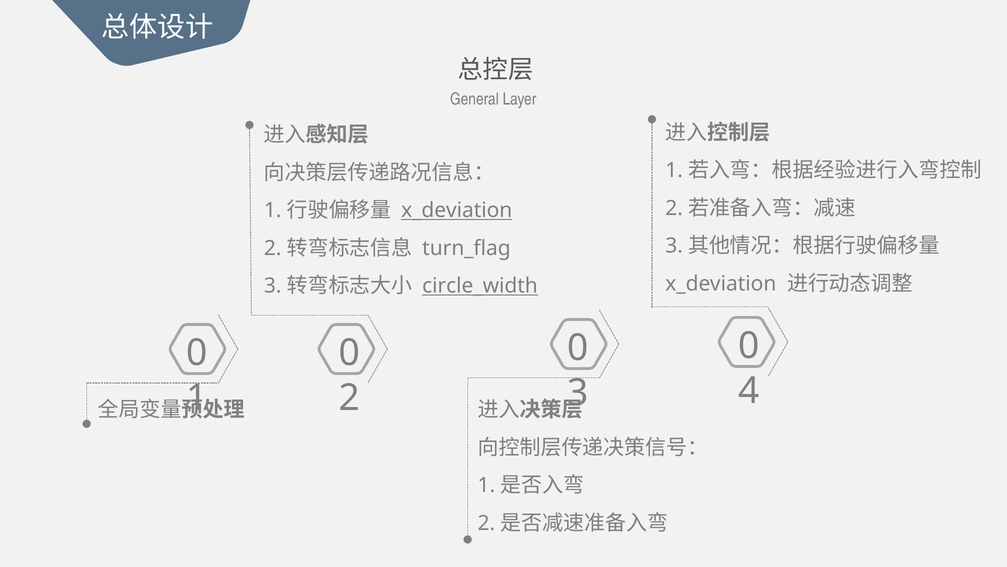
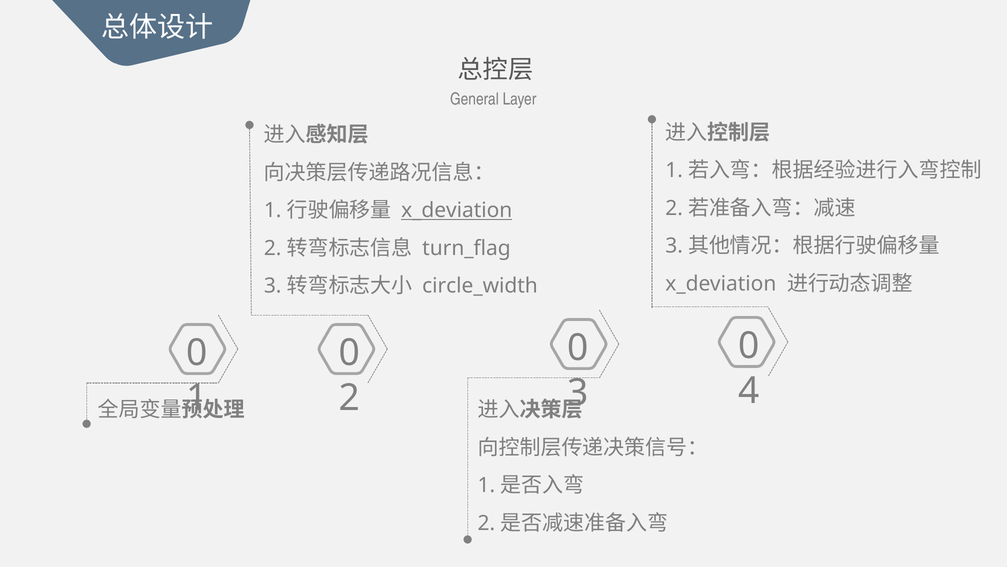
circle_width underline: present -> none
